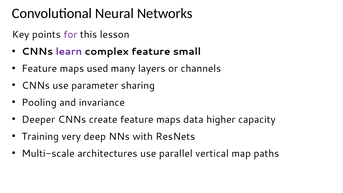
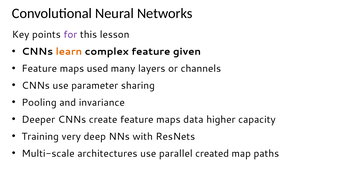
learn colour: purple -> orange
small: small -> given
vertical: vertical -> created
